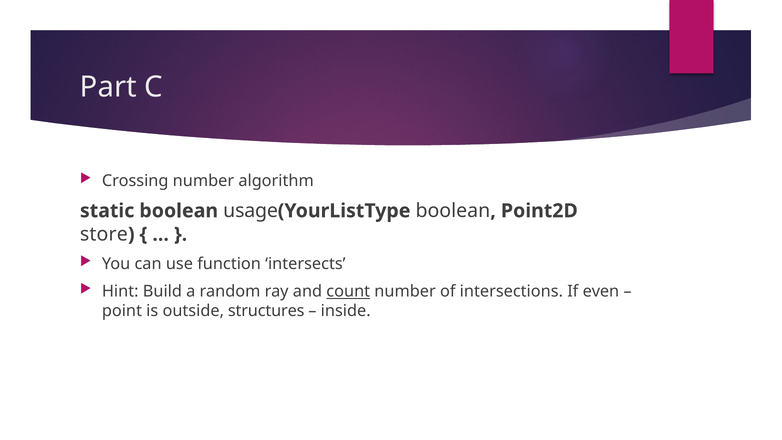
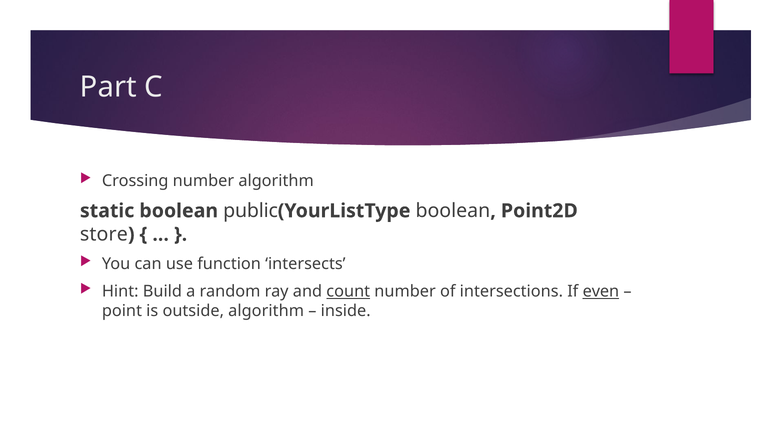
usage: usage -> public
even underline: none -> present
outside structures: structures -> algorithm
